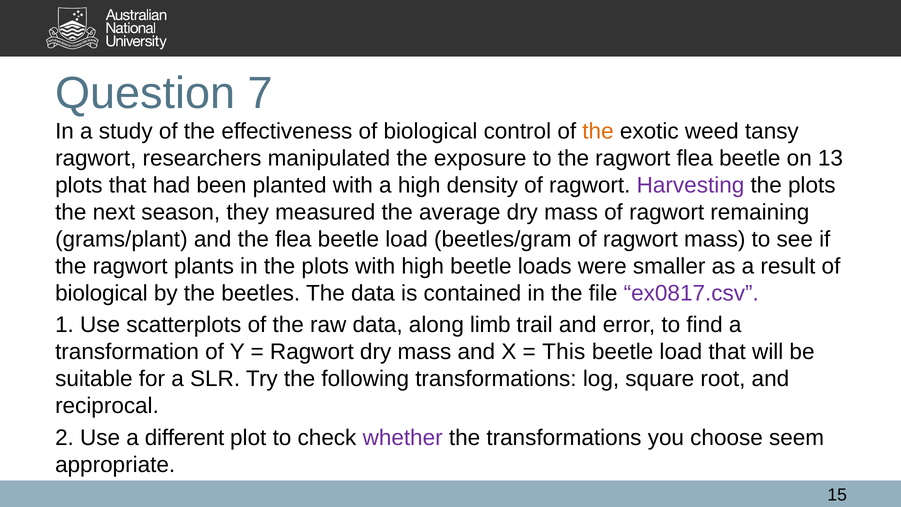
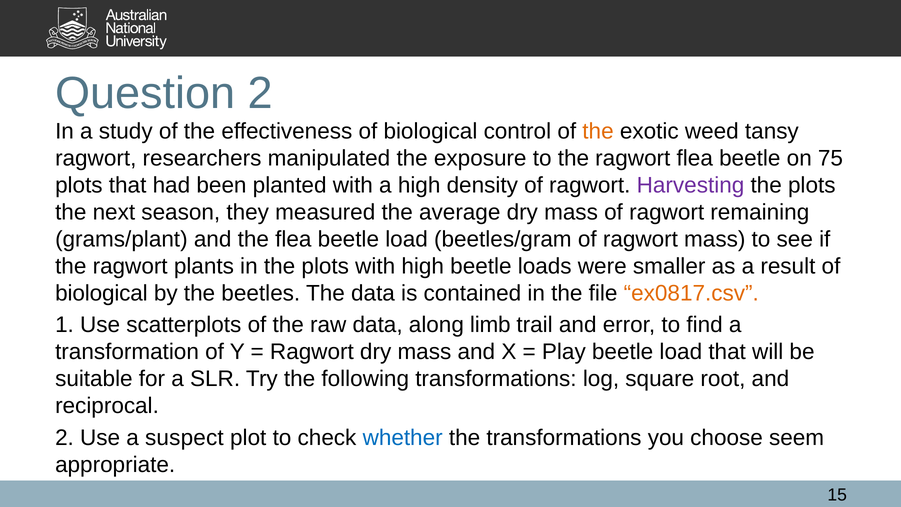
Question 7: 7 -> 2
13: 13 -> 75
ex0817.csv colour: purple -> orange
This: This -> Play
different: different -> suspect
whether colour: purple -> blue
